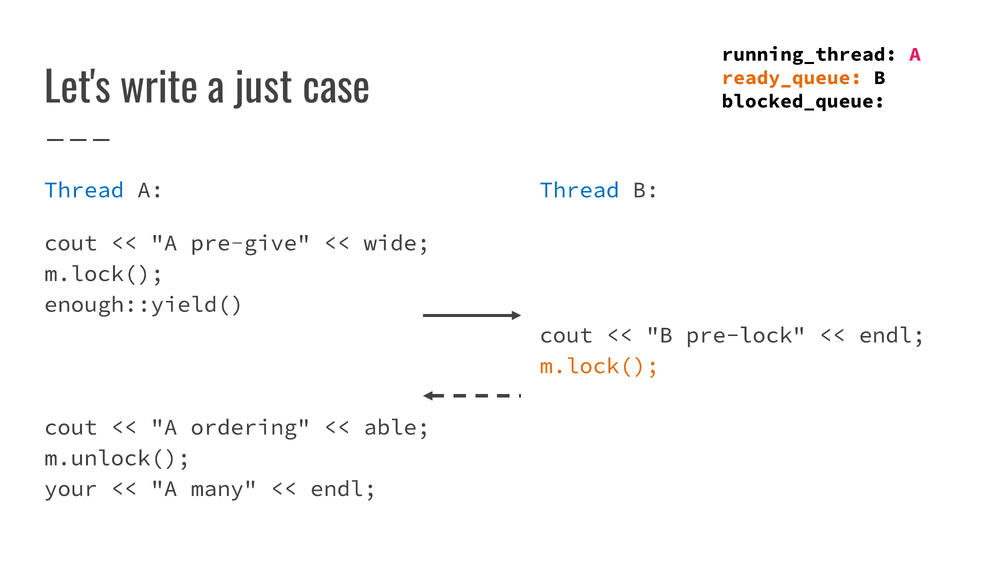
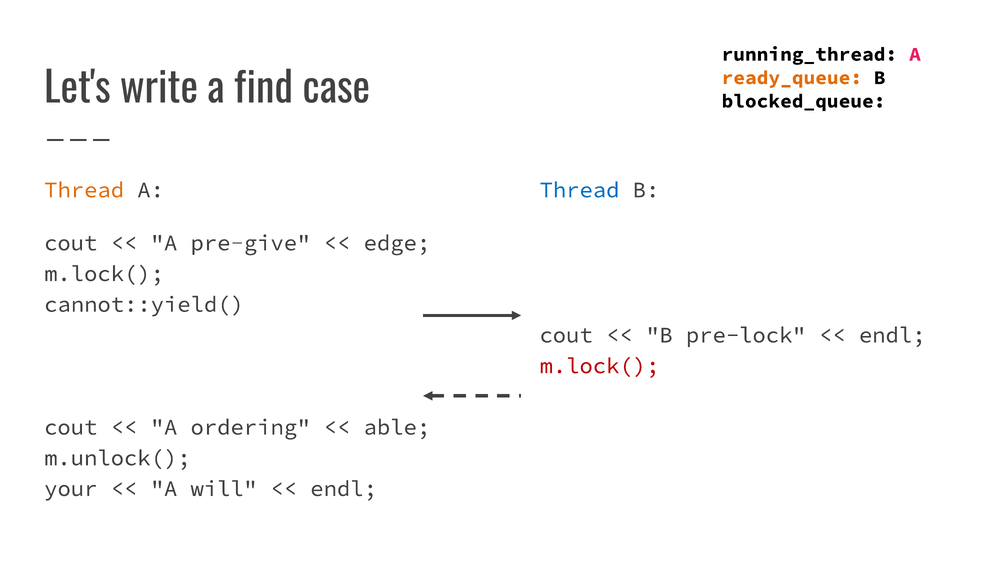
just: just -> find
Thread at (84, 190) colour: blue -> orange
wide: wide -> edge
enough::yield(: enough::yield( -> cannot::yield(
m.lock( at (599, 366) colour: orange -> red
many: many -> will
